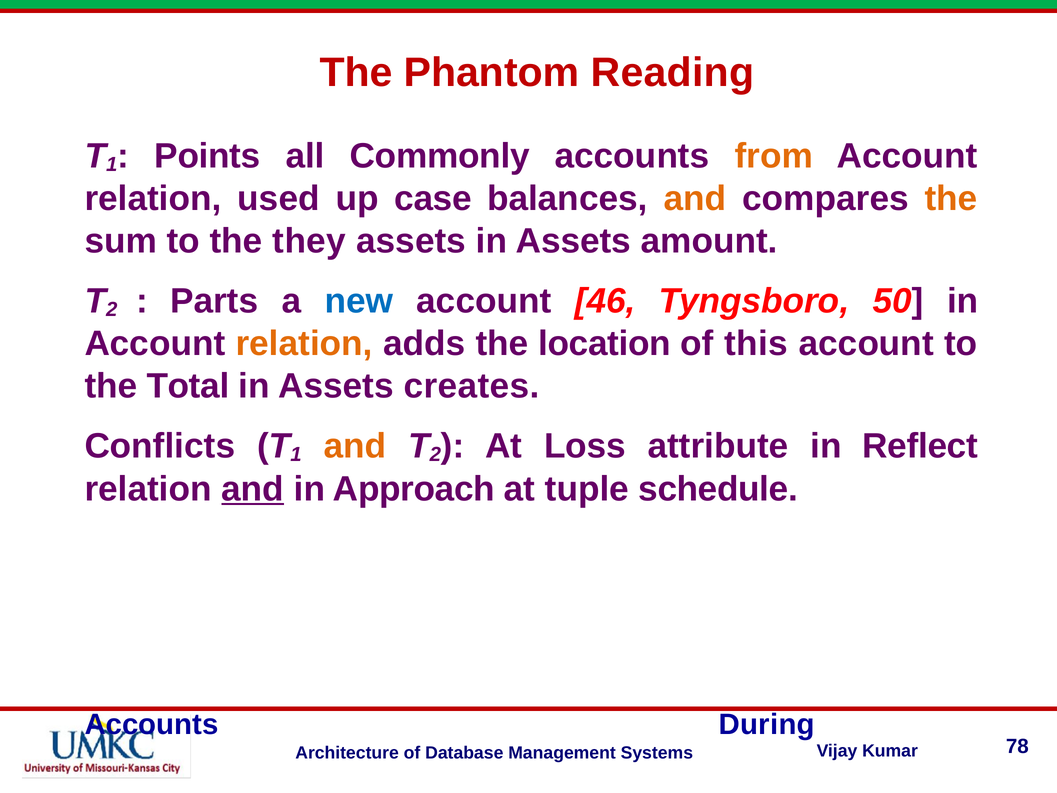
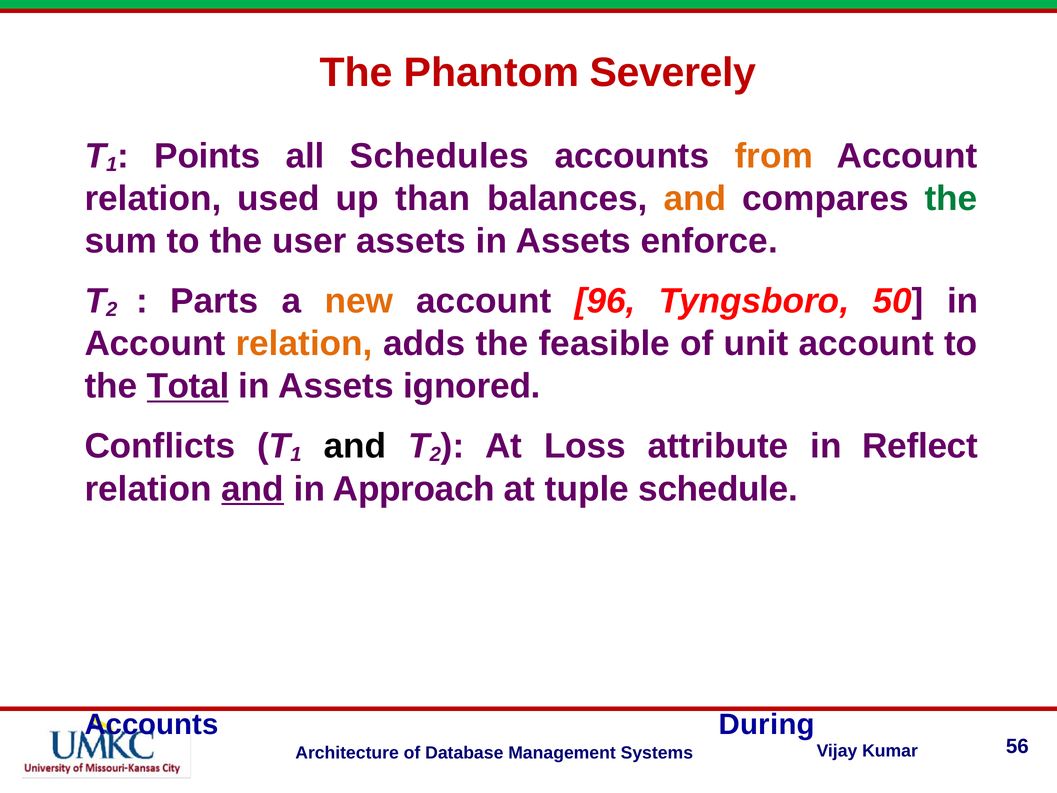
Reading: Reading -> Severely
Commonly: Commonly -> Schedules
case: case -> than
the at (951, 199) colour: orange -> green
they: they -> user
amount: amount -> enforce
new colour: blue -> orange
46: 46 -> 96
location: location -> feasible
this: this -> unit
Total underline: none -> present
creates: creates -> ignored
and at (355, 446) colour: orange -> black
78: 78 -> 56
